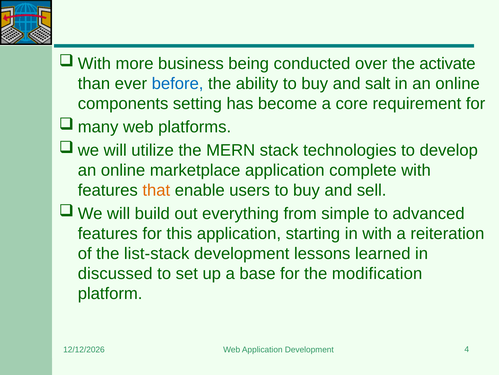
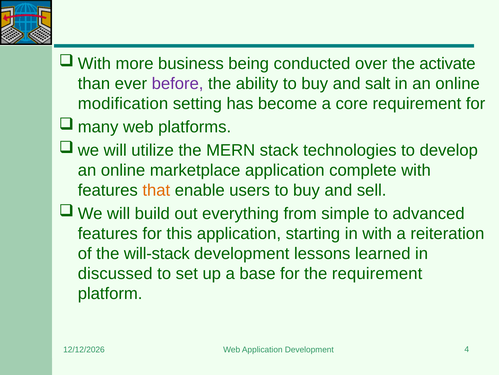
before colour: blue -> purple
components: components -> modification
list-stack: list-stack -> will-stack
the modification: modification -> requirement
